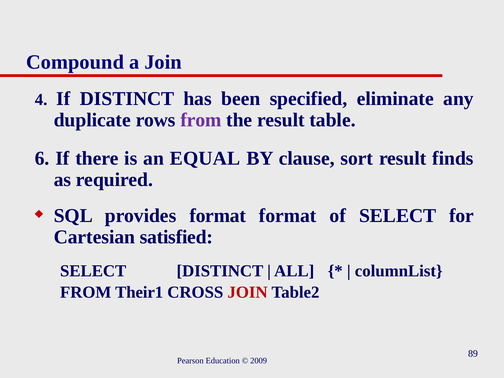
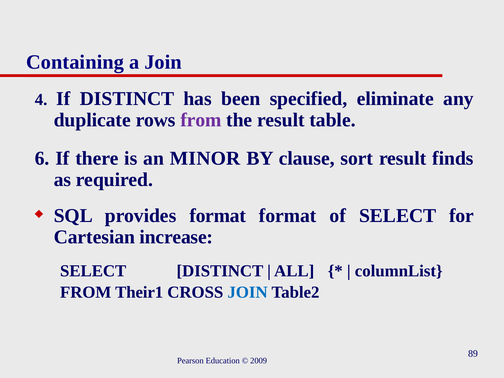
Compound: Compound -> Containing
EQUAL: EQUAL -> MINOR
satisfied: satisfied -> increase
JOIN at (248, 292) colour: red -> blue
